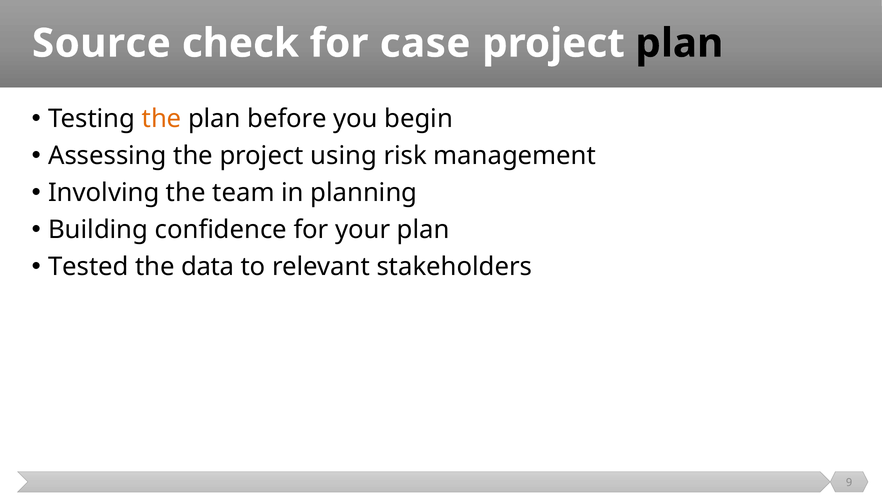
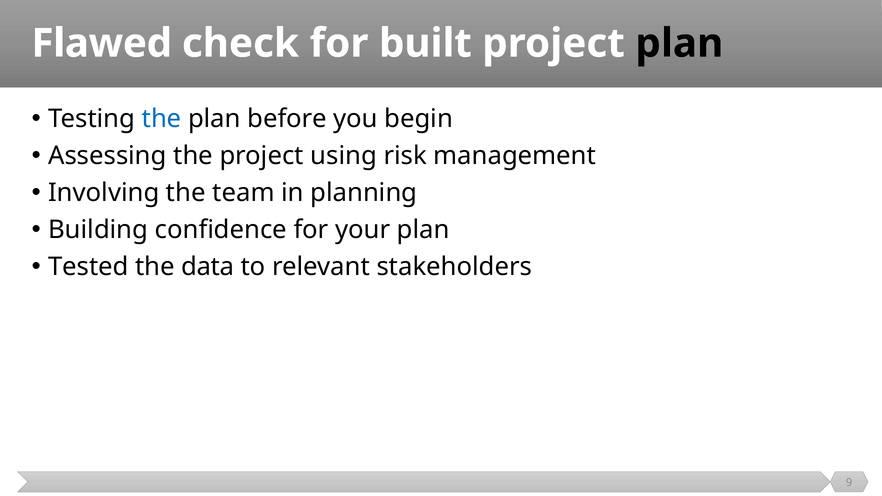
Source: Source -> Flawed
case: case -> built
the at (162, 119) colour: orange -> blue
